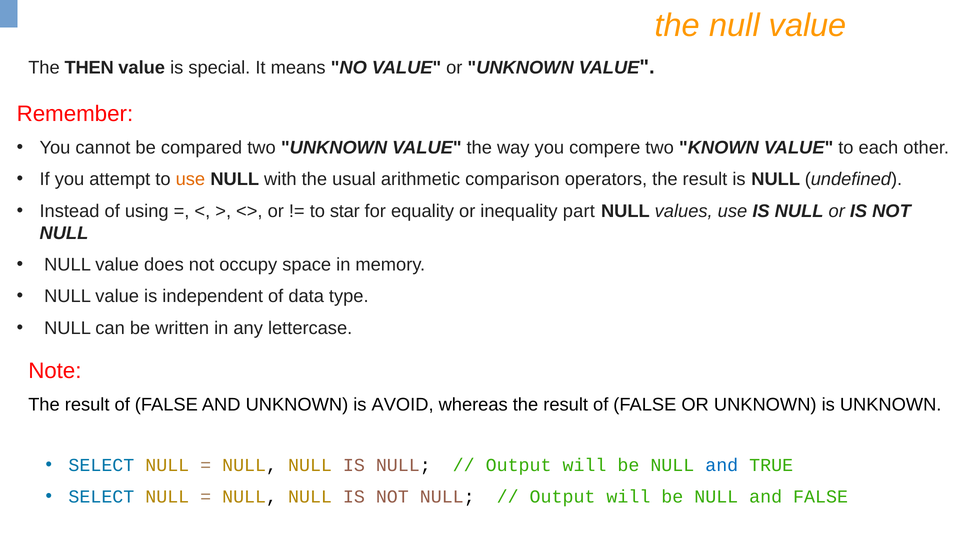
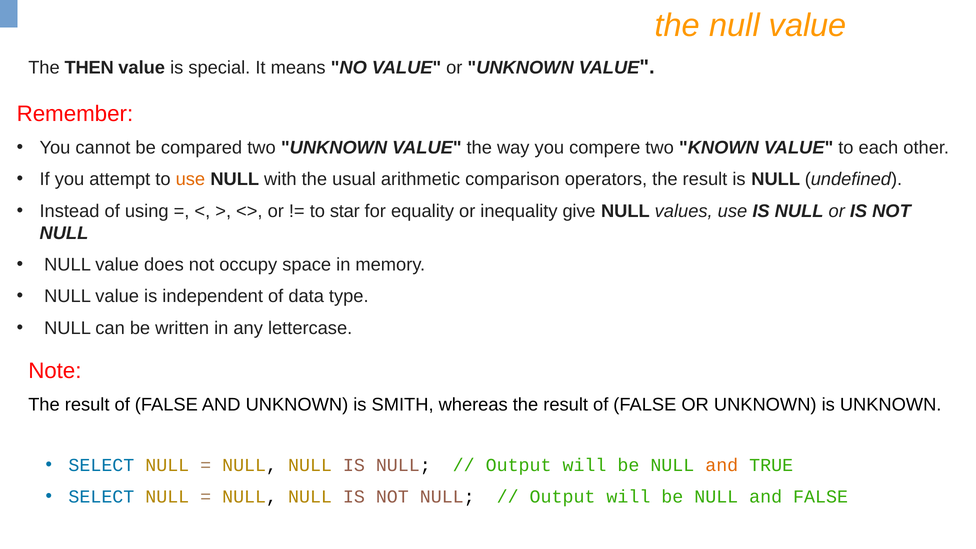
part: part -> give
AVOID: AVOID -> SMITH
and at (722, 465) colour: blue -> orange
